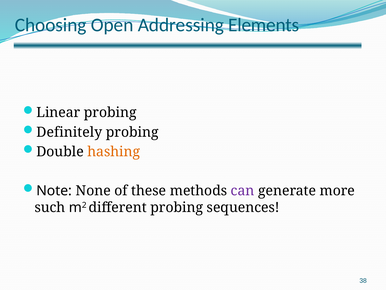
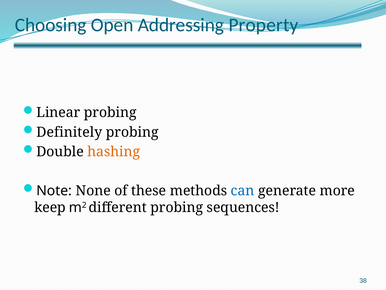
Elements: Elements -> Property
can colour: purple -> blue
such: such -> keep
